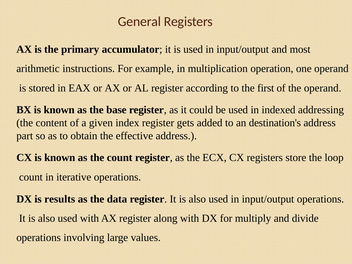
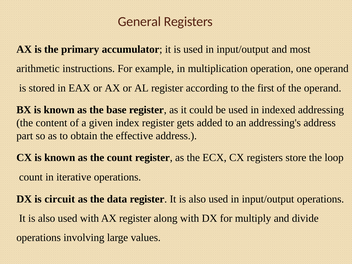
destination's: destination's -> addressing's
results: results -> circuit
